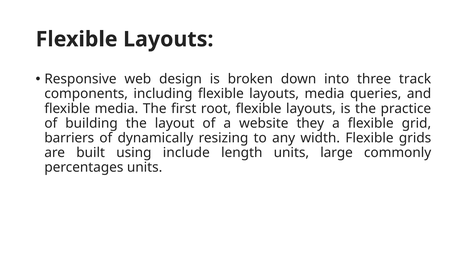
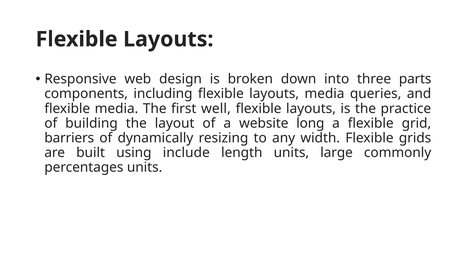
track: track -> parts
root: root -> well
they: they -> long
